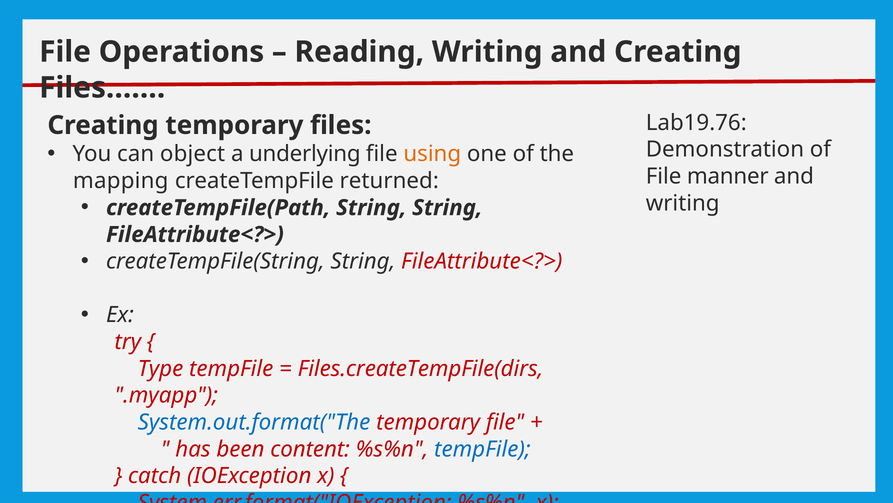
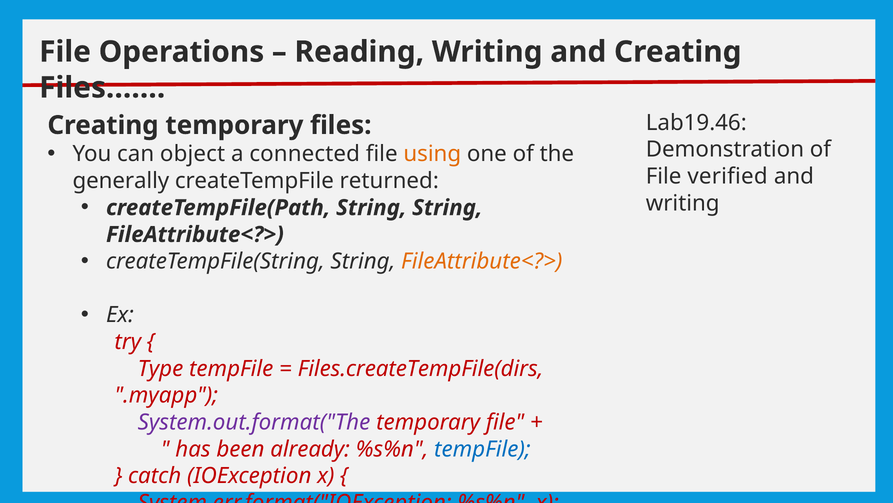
Lab19.76: Lab19.76 -> Lab19.46
underlying: underlying -> connected
manner: manner -> verified
mapping: mapping -> generally
FileAttribute<?> at (482, 261) colour: red -> orange
System.out.format("The colour: blue -> purple
content: content -> already
